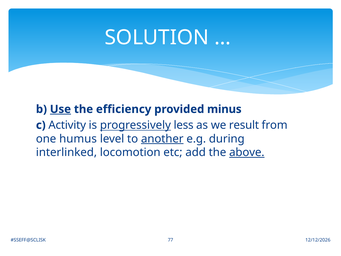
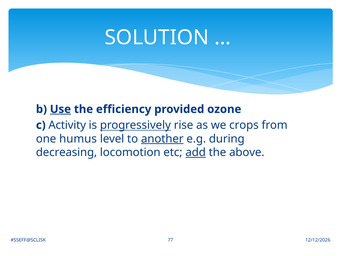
minus: minus -> ozone
less: less -> rise
result: result -> crops
interlinked: interlinked -> decreasing
add underline: none -> present
above underline: present -> none
